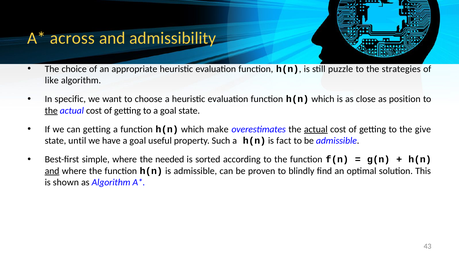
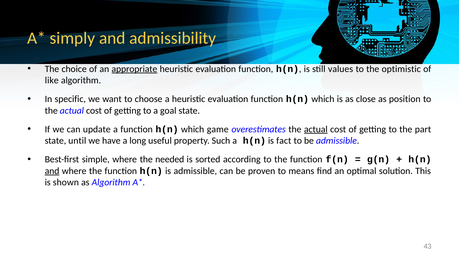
across: across -> simply
appropriate underline: none -> present
puzzle: puzzle -> values
strategies: strategies -> optimistic
the at (51, 111) underline: present -> none
can getting: getting -> update
make: make -> game
give: give -> part
have a goal: goal -> long
blindly: blindly -> means
